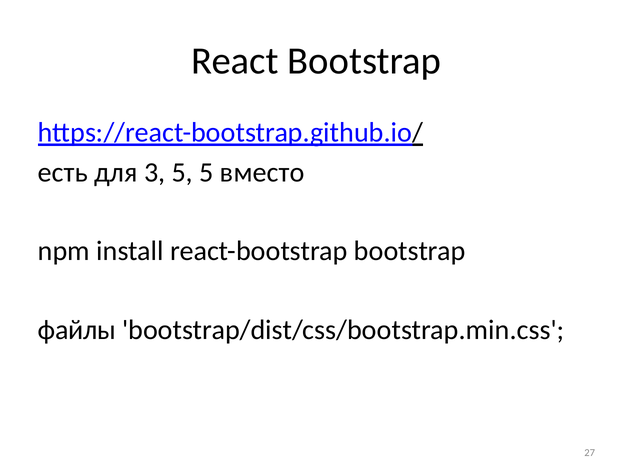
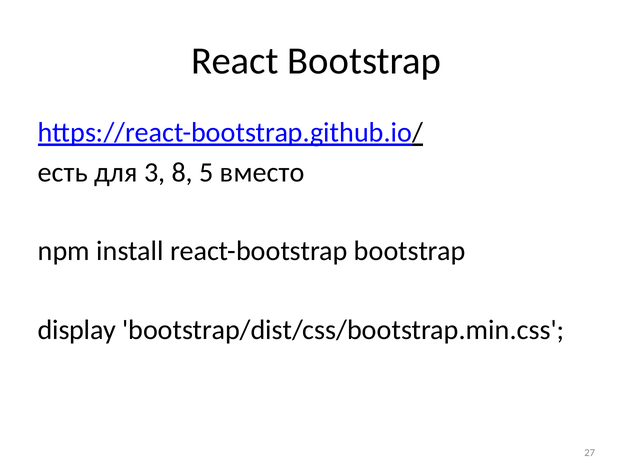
3 5: 5 -> 8
файлы: файлы -> display
